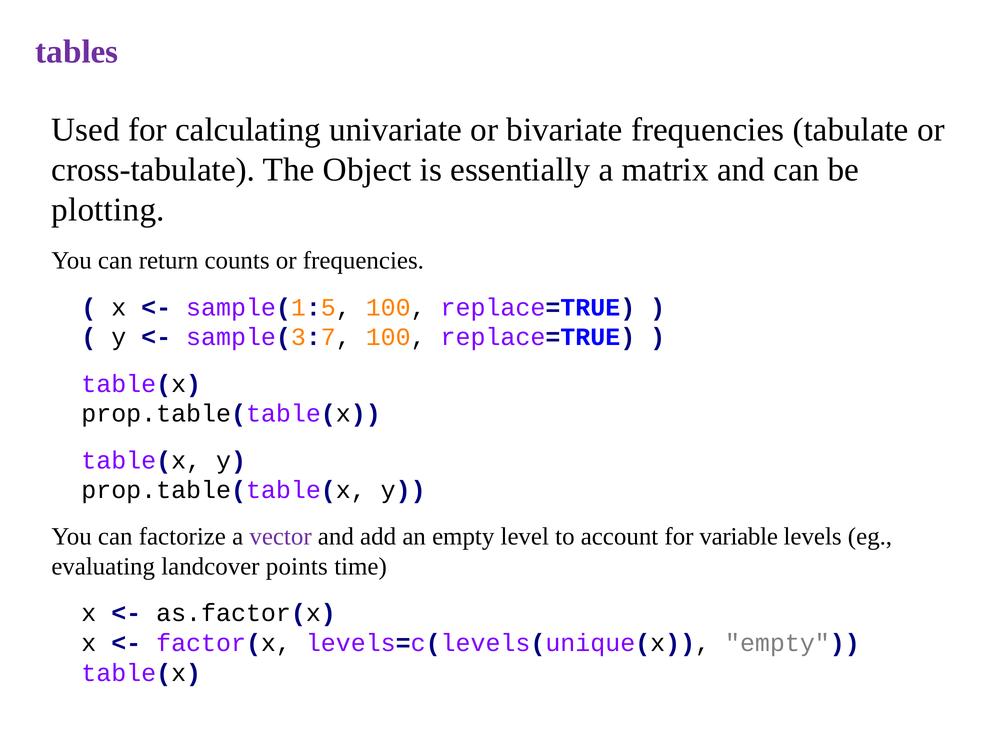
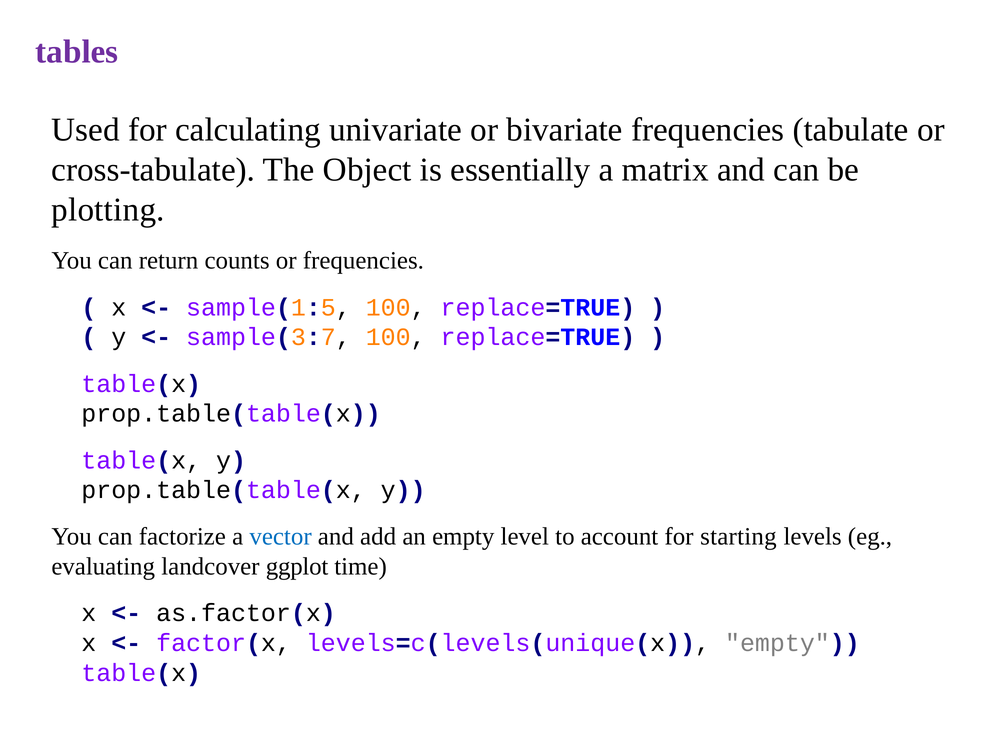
vector colour: purple -> blue
variable: variable -> starting
points: points -> ggplot
